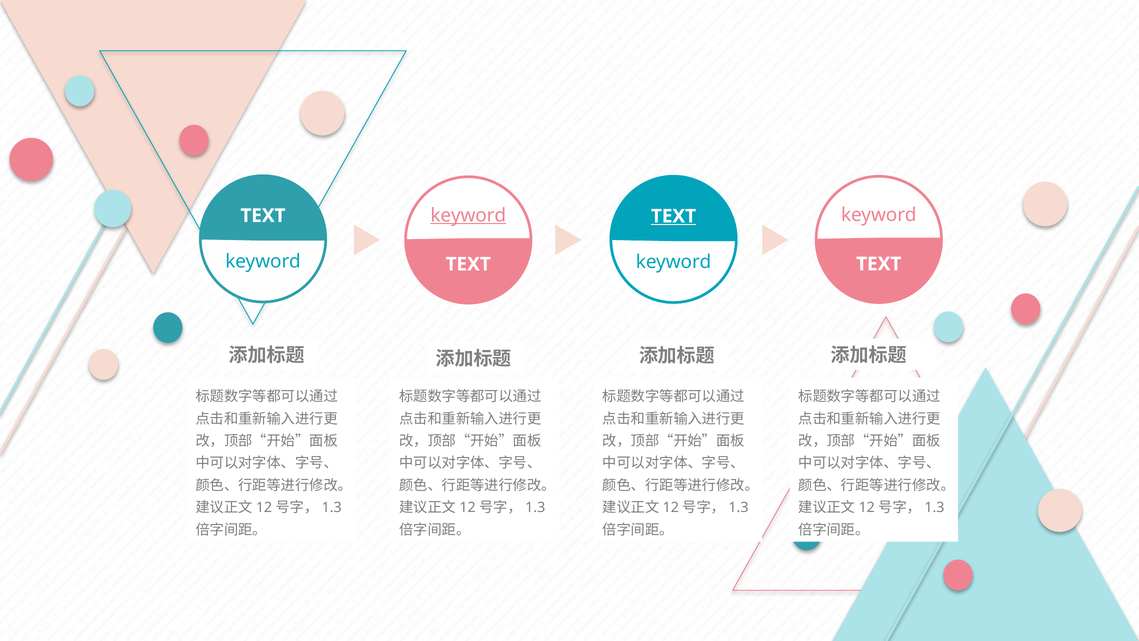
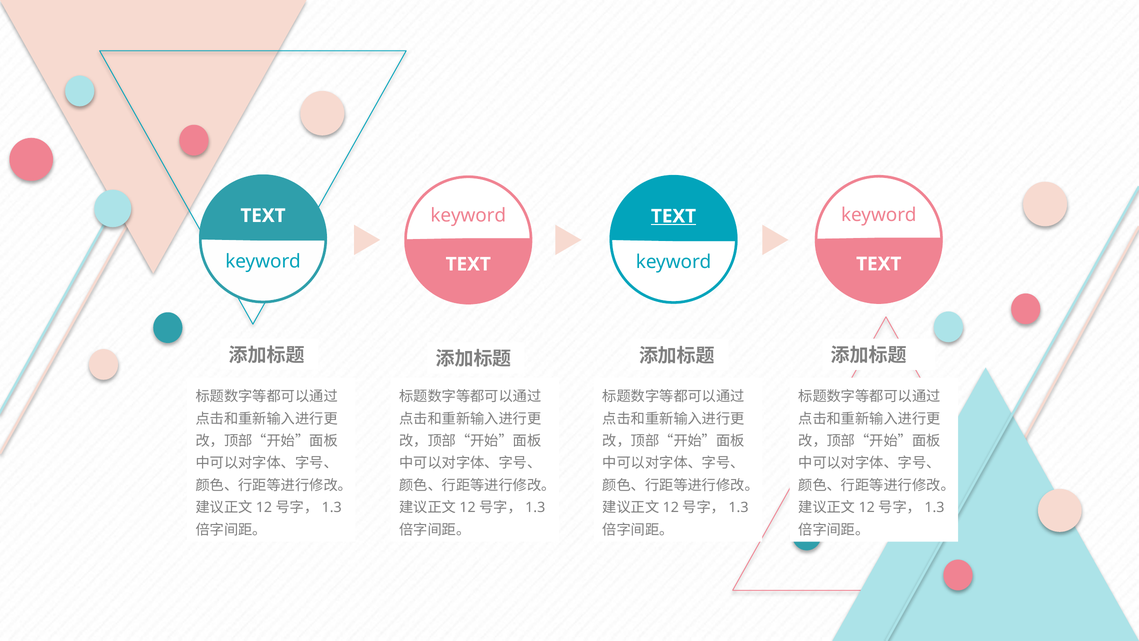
keyword at (468, 215) underline: present -> none
